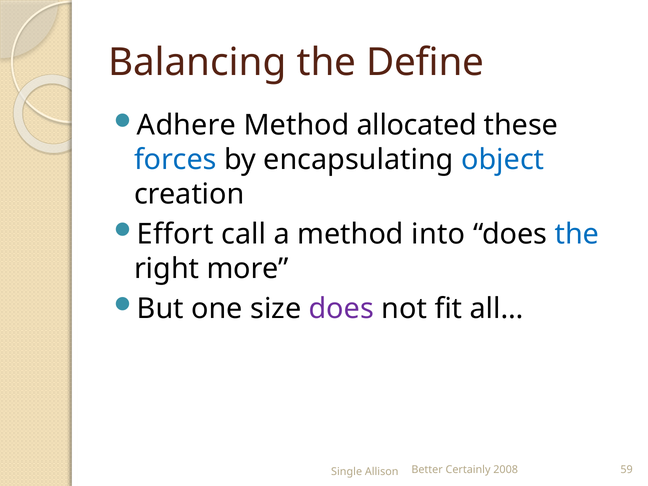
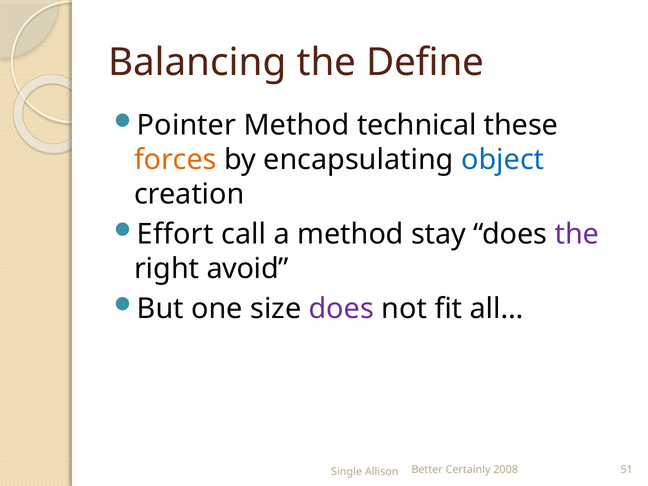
Adhere: Adhere -> Pointer
allocated: allocated -> technical
forces colour: blue -> orange
into: into -> stay
the at (577, 234) colour: blue -> purple
more: more -> avoid
59: 59 -> 51
